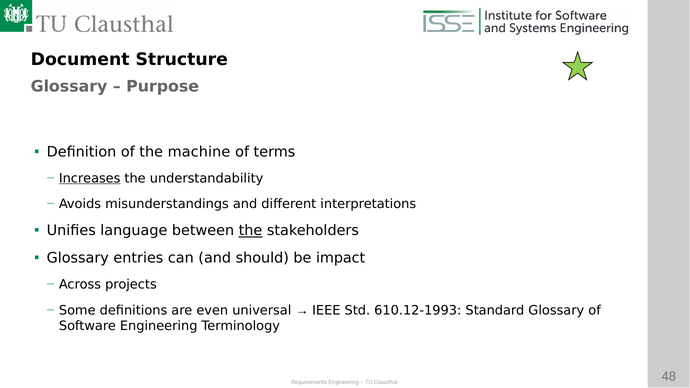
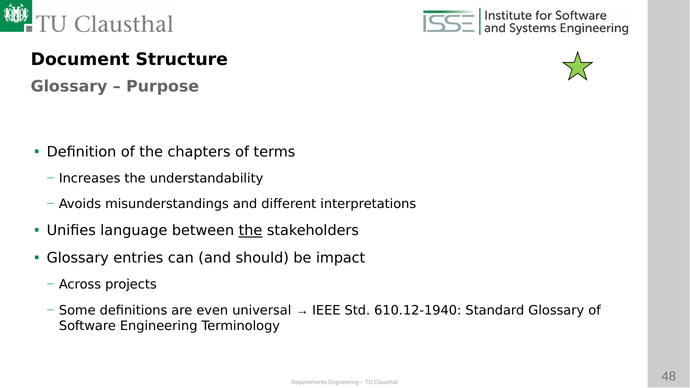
machine: machine -> chapters
Increases underline: present -> none
610.12-1993: 610.12-1993 -> 610.12-1940
